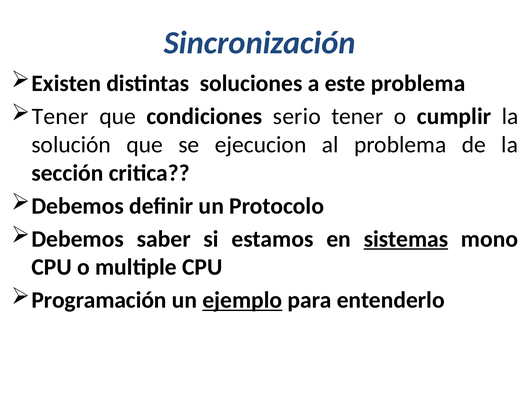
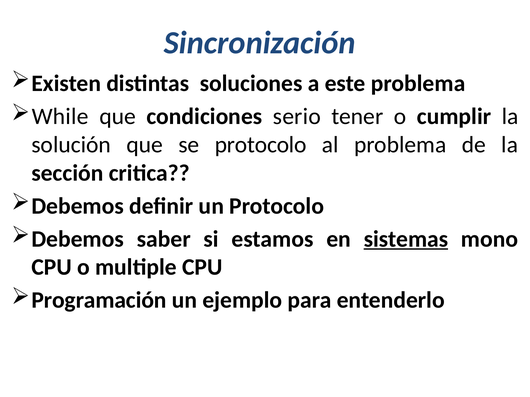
Tener at (60, 117): Tener -> While
se ejecucion: ejecucion -> protocolo
ejemplo underline: present -> none
